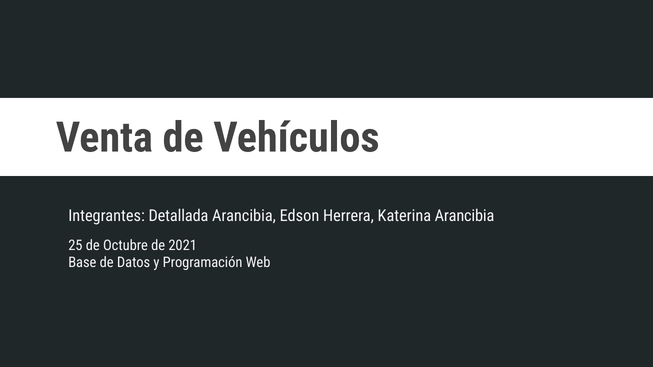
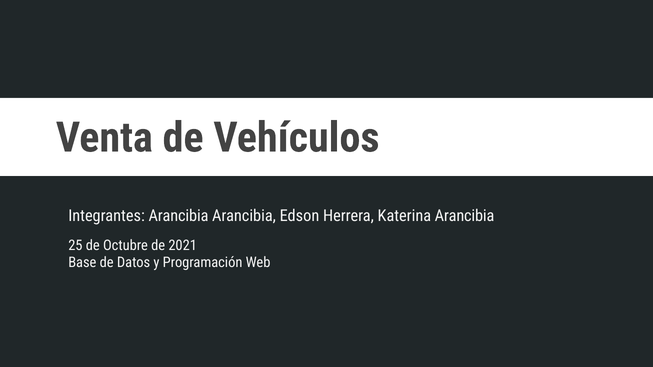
Integrantes Detallada: Detallada -> Arancibia
